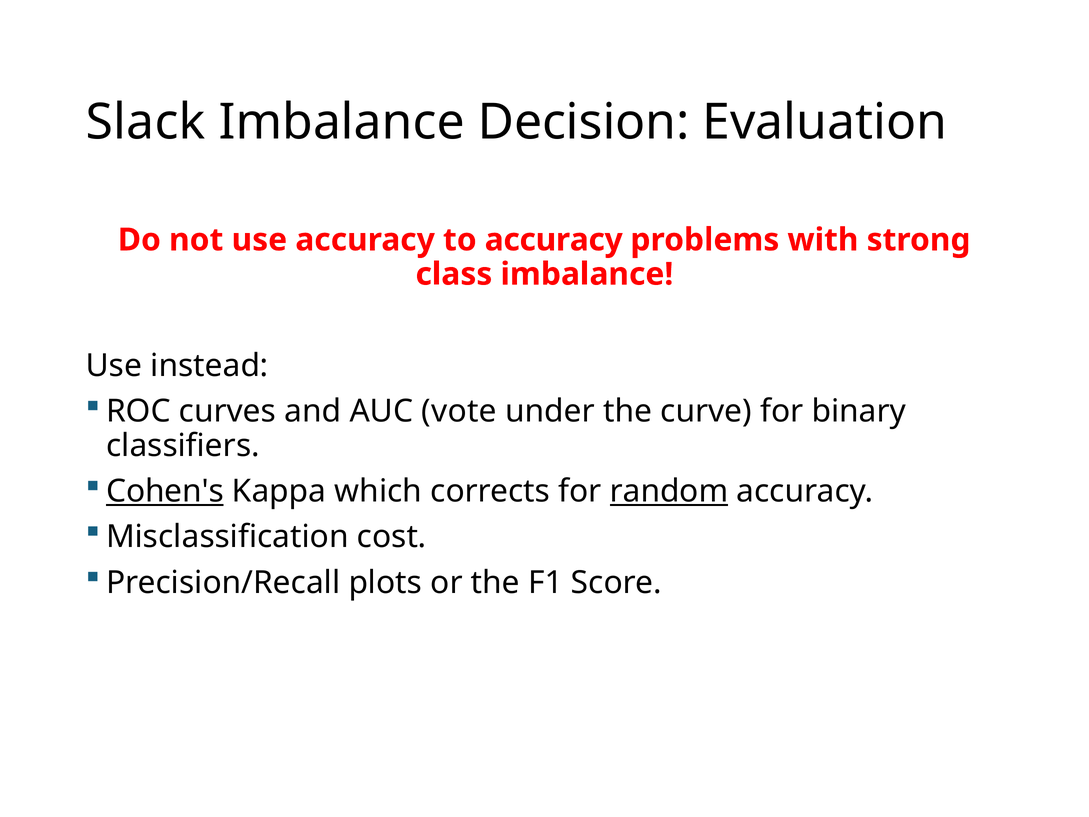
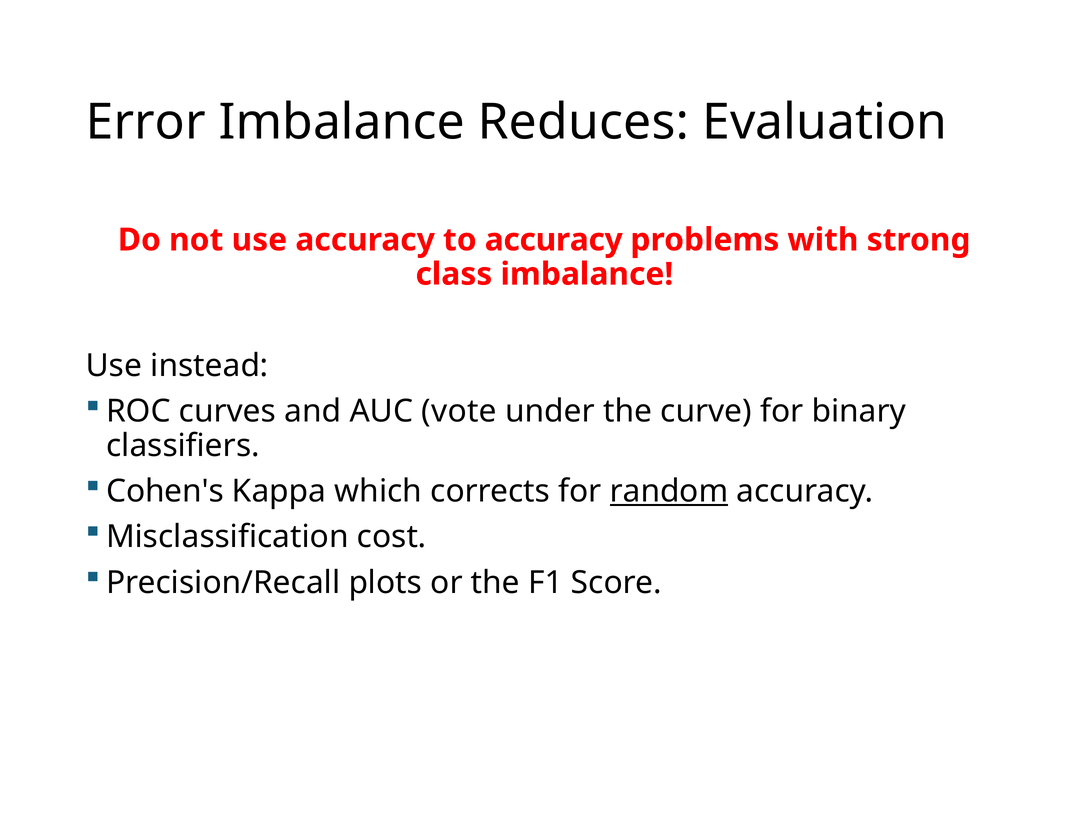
Slack: Slack -> Error
Decision: Decision -> Reduces
Cohen's underline: present -> none
